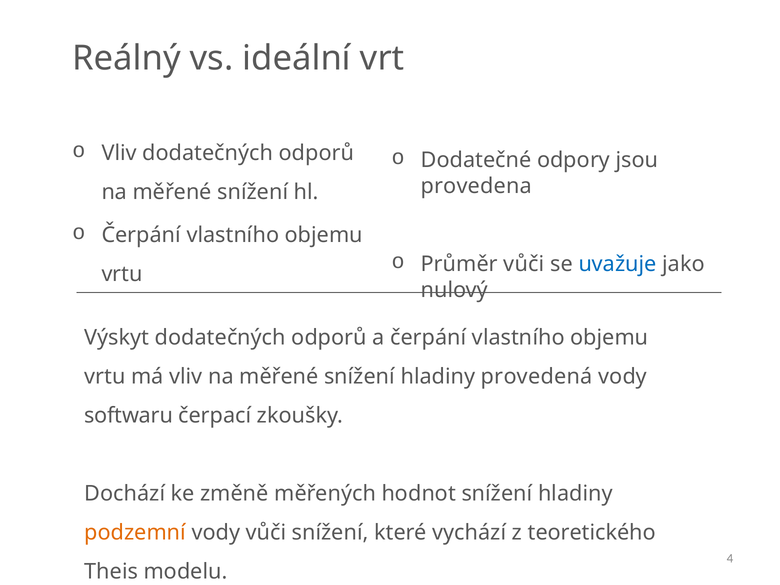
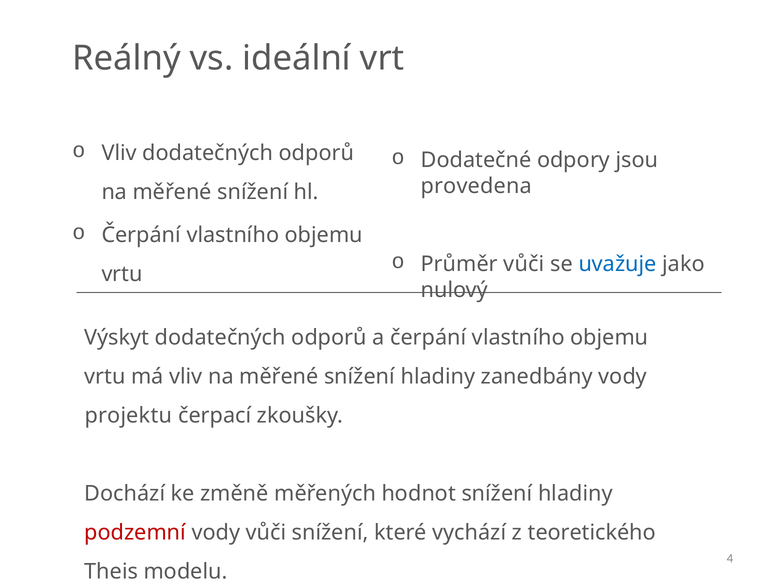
provedená: provedená -> zanedbány
softwaru: softwaru -> projektu
podzemní colour: orange -> red
